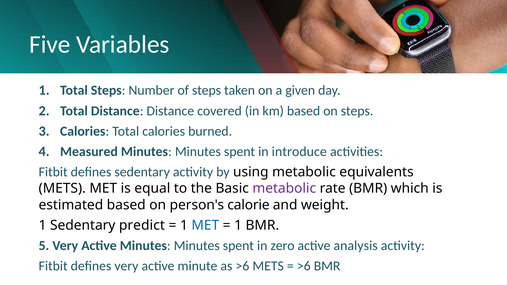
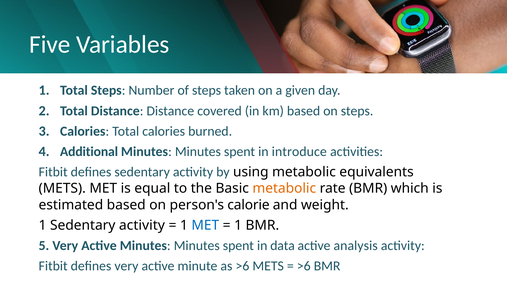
Measured: Measured -> Additional
metabolic at (284, 189) colour: purple -> orange
1 Sedentary predict: predict -> activity
zero: zero -> data
